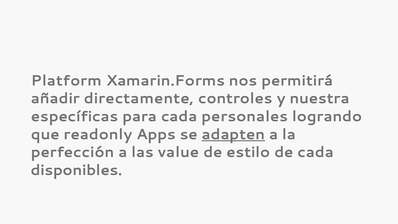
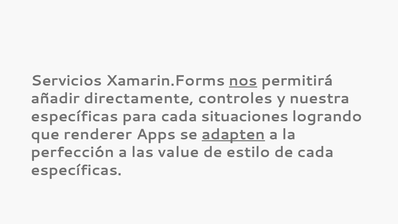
Platform: Platform -> Servicios
nos underline: none -> present
personales: personales -> situaciones
readonly: readonly -> renderer
disponibles at (76, 170): disponibles -> específicas
